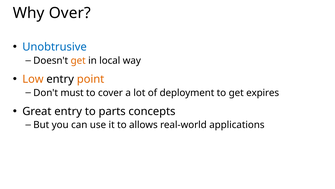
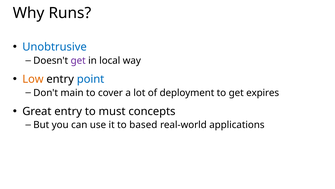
Over: Over -> Runs
get at (78, 60) colour: orange -> purple
point colour: orange -> blue
must: must -> main
parts: parts -> must
allows: allows -> based
